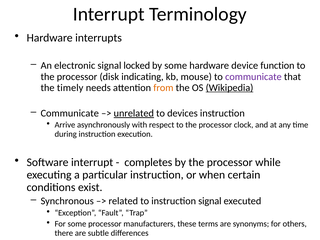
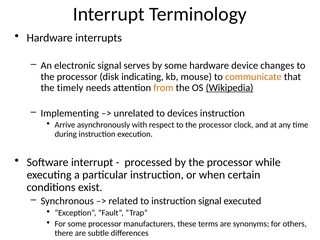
locked: locked -> serves
function: function -> changes
communicate at (253, 77) colour: purple -> orange
Communicate at (70, 113): Communicate -> Implementing
unrelated underline: present -> none
completes: completes -> processed
